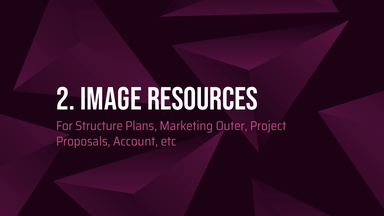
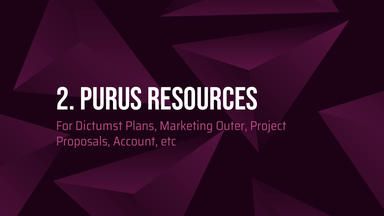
Image: Image -> Purus
Structure: Structure -> Dictumst
